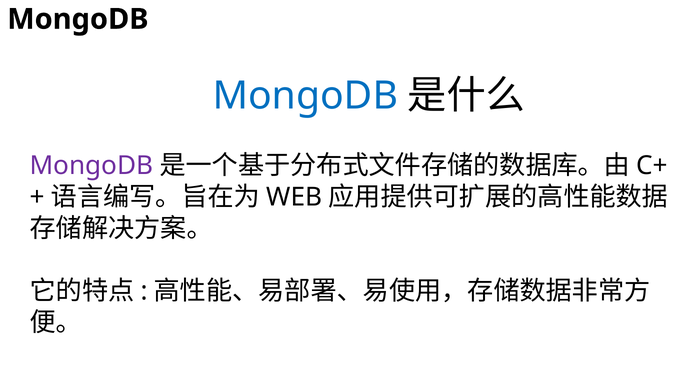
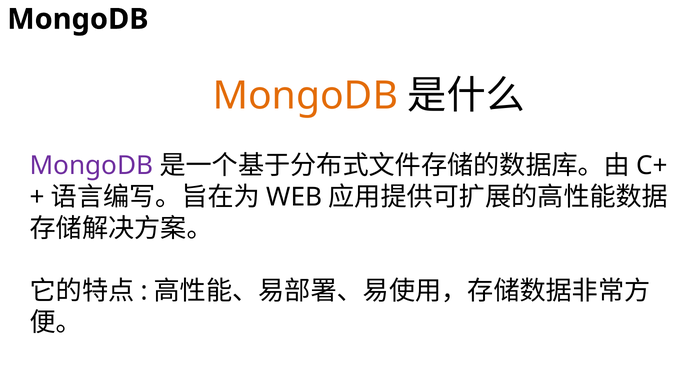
MongoDB at (305, 96) colour: blue -> orange
